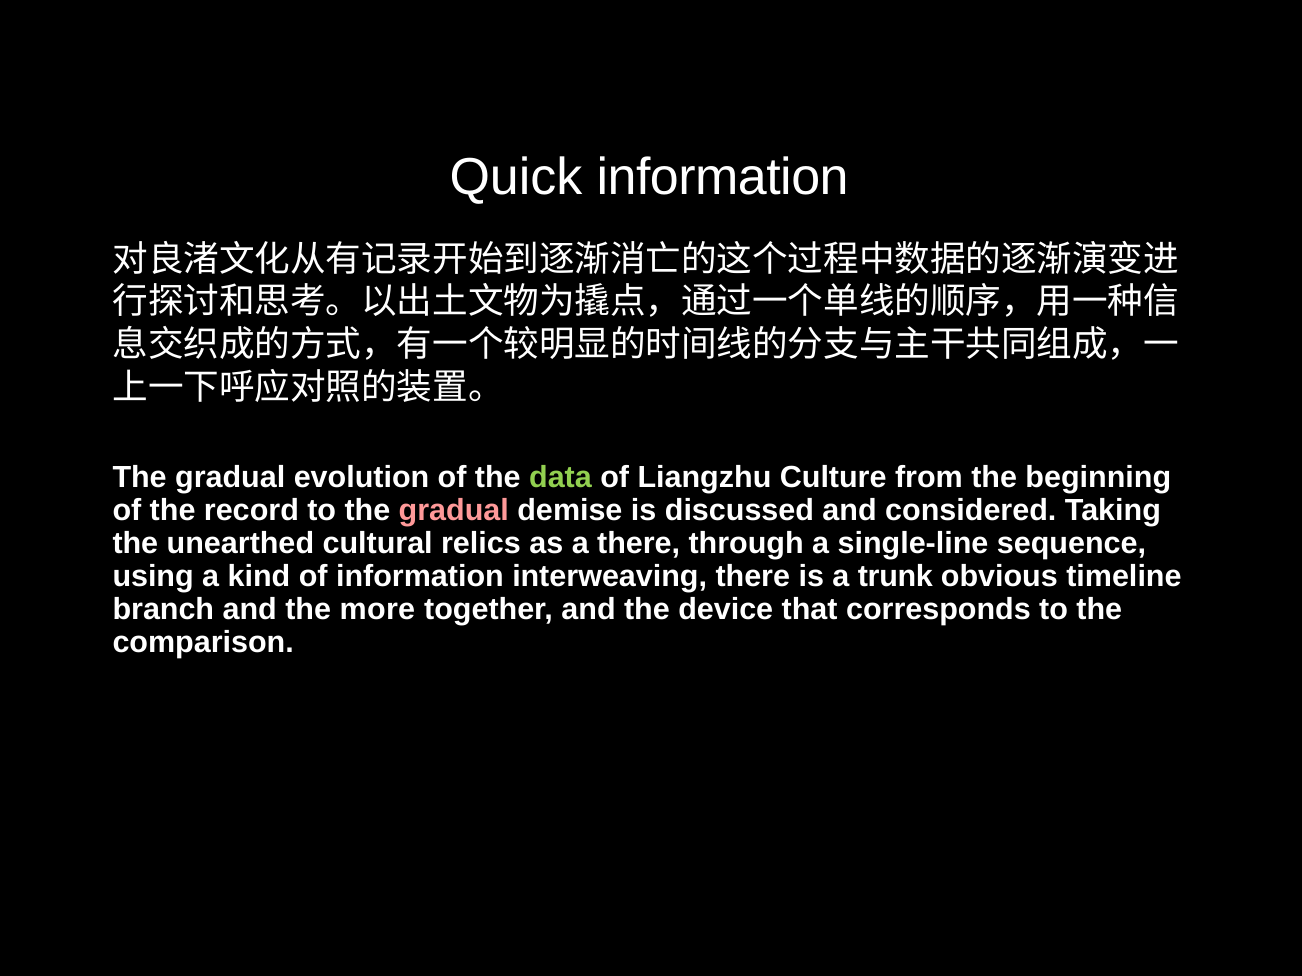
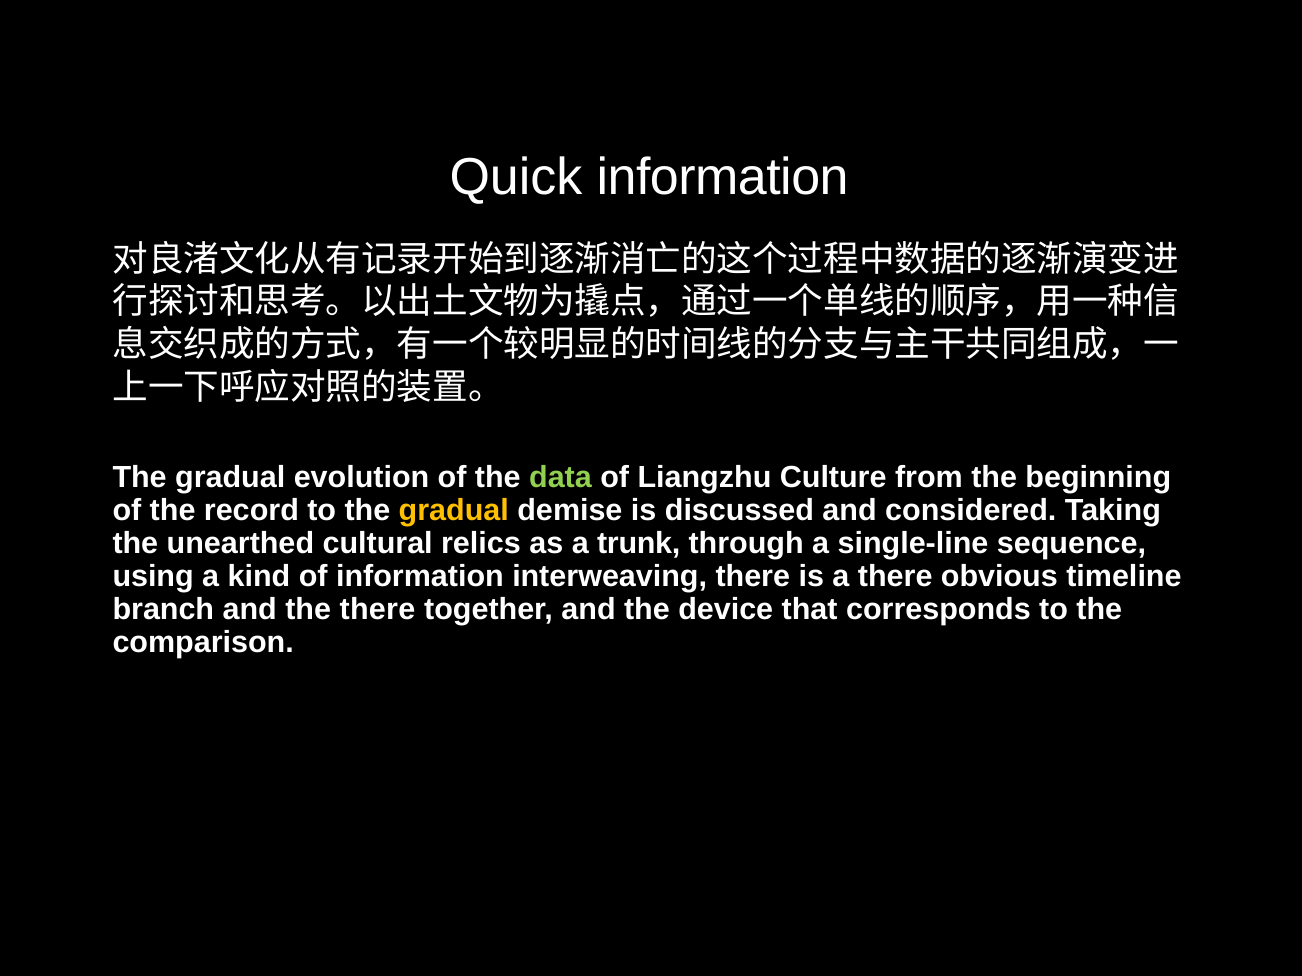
gradual at (454, 511) colour: pink -> yellow
a there: there -> trunk
a trunk: trunk -> there
the more: more -> there
